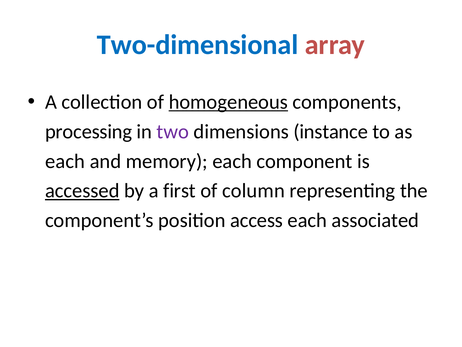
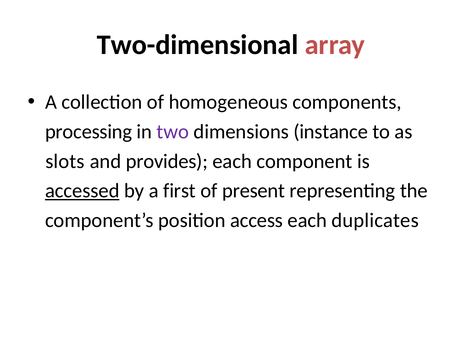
Two-dimensional colour: blue -> black
homogeneous underline: present -> none
each at (65, 161): each -> slots
memory: memory -> provides
column: column -> present
associated: associated -> duplicates
